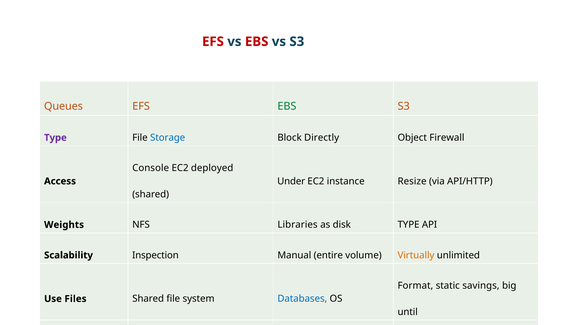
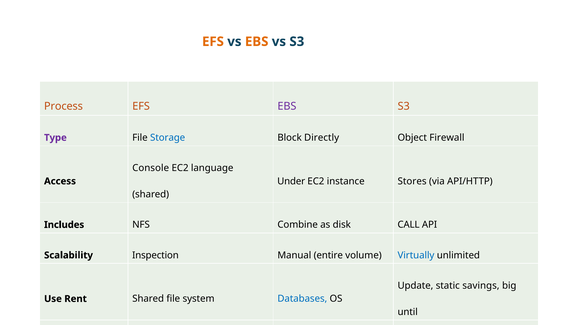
EFS at (213, 42) colour: red -> orange
EBS at (257, 42) colour: red -> orange
Queues: Queues -> Process
EBS at (287, 106) colour: green -> purple
deployed: deployed -> language
Resize: Resize -> Stores
Weights: Weights -> Includes
Libraries: Libraries -> Combine
disk TYPE: TYPE -> CALL
Virtually colour: orange -> blue
Format: Format -> Update
Files: Files -> Rent
